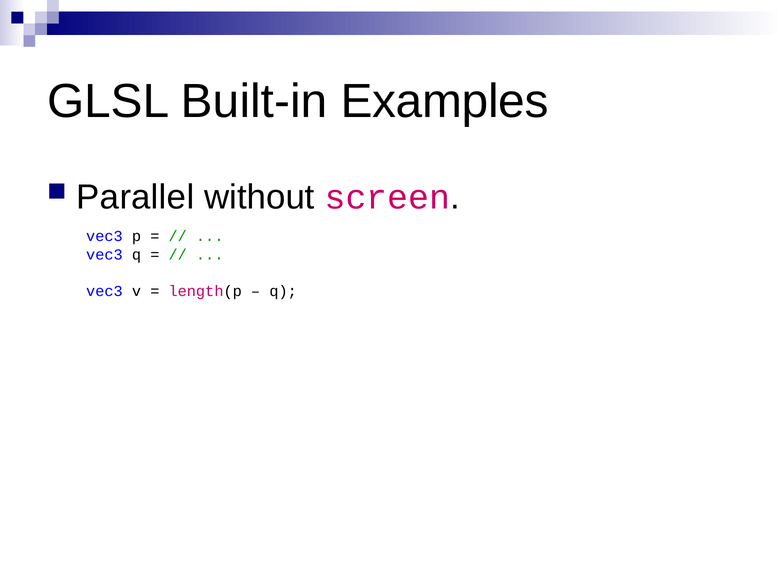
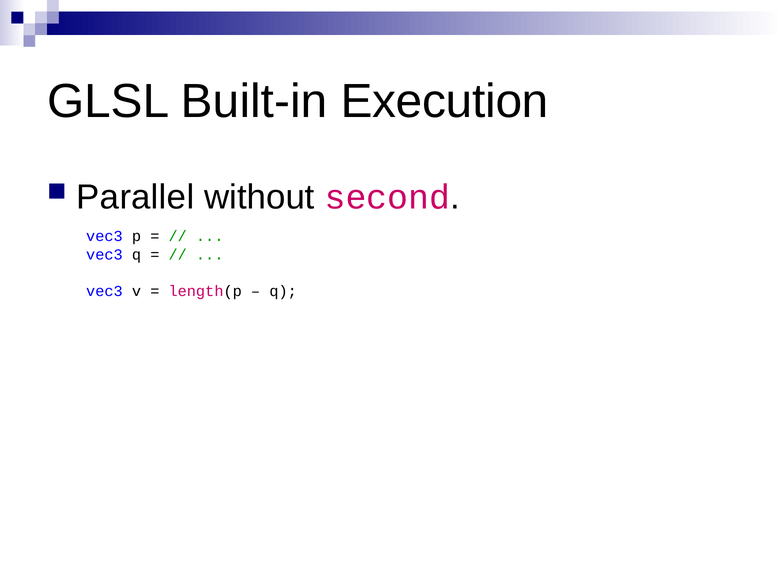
Examples: Examples -> Execution
screen: screen -> second
